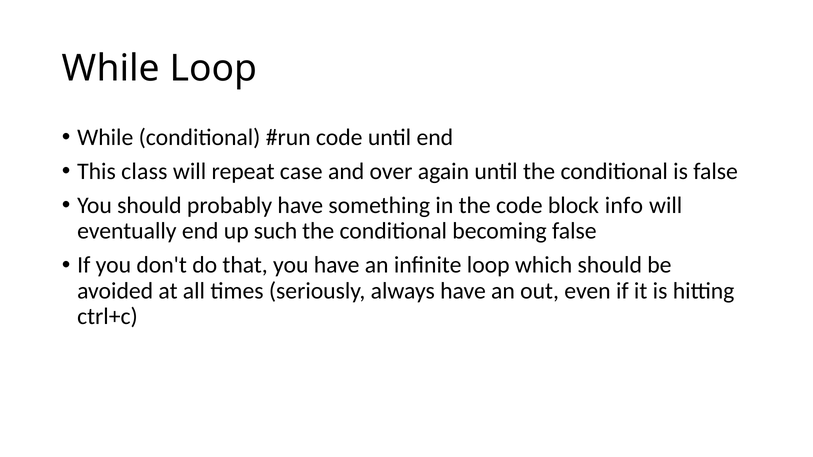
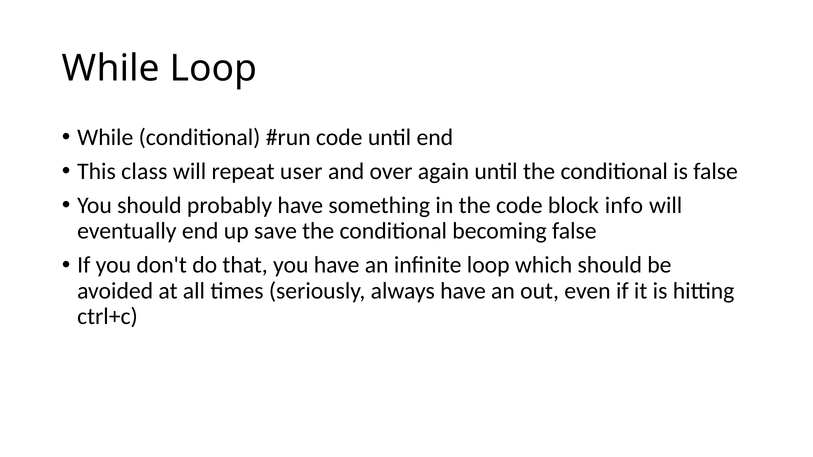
case: case -> user
such: such -> save
